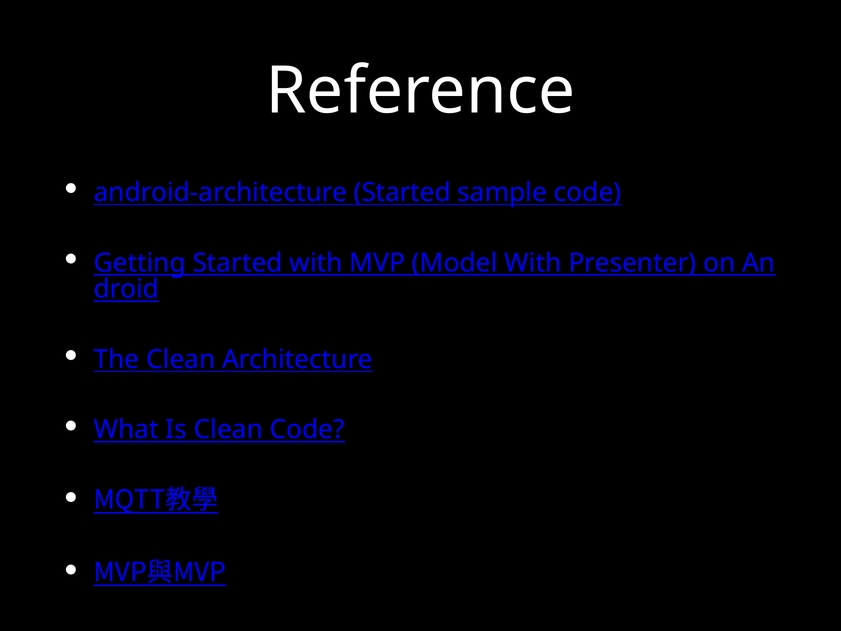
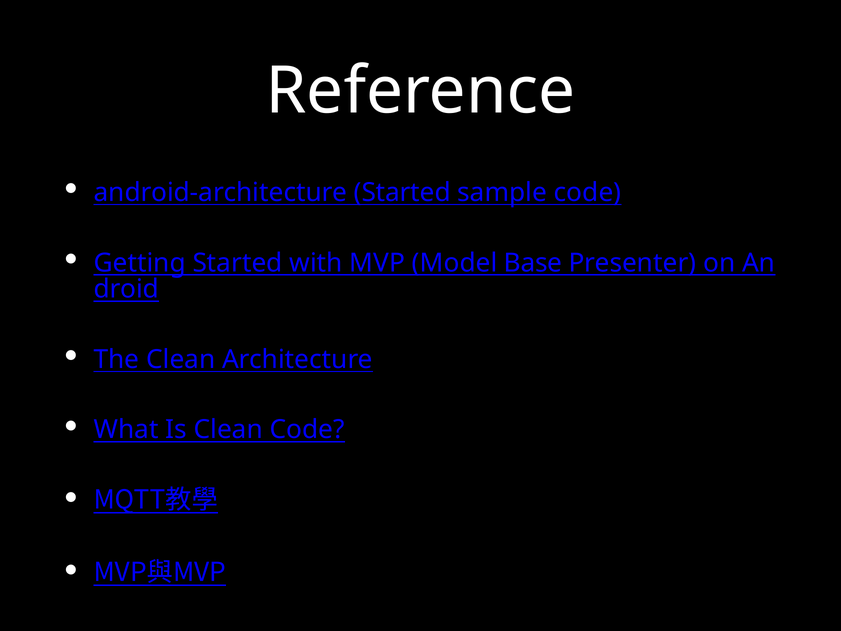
Model With: With -> Base
